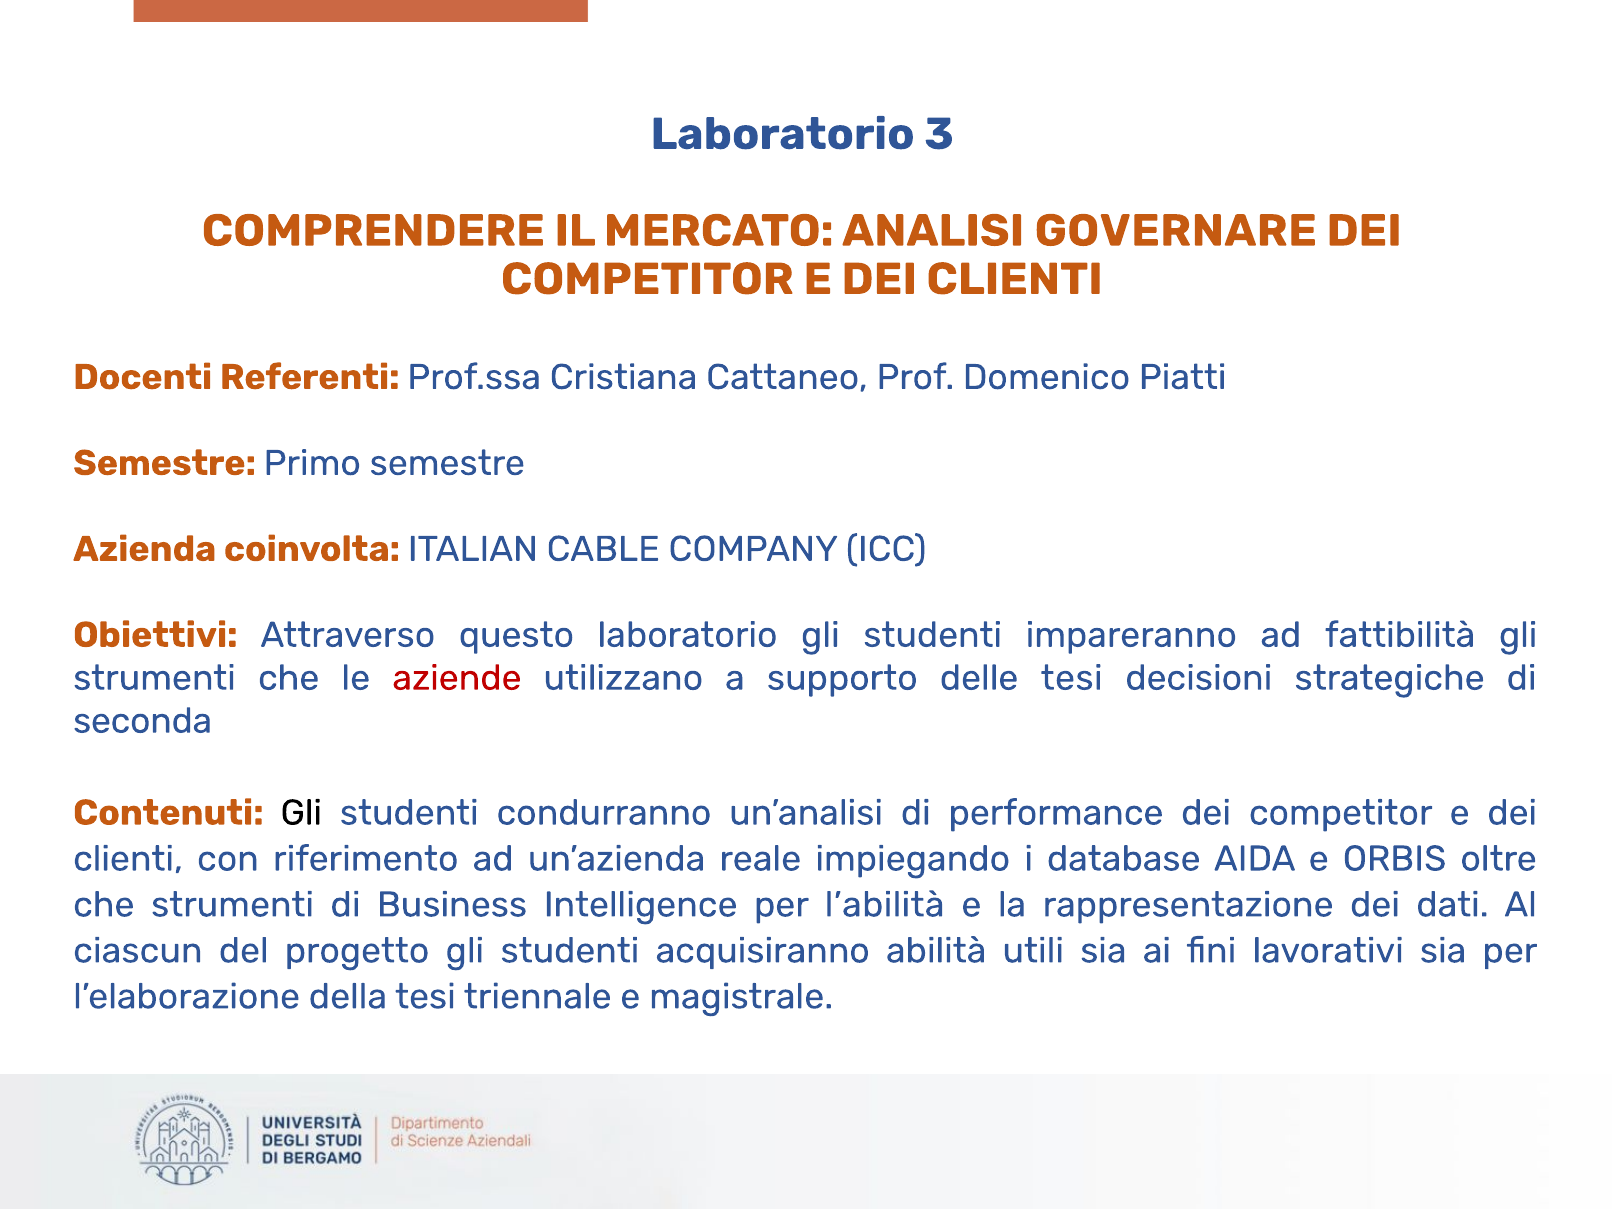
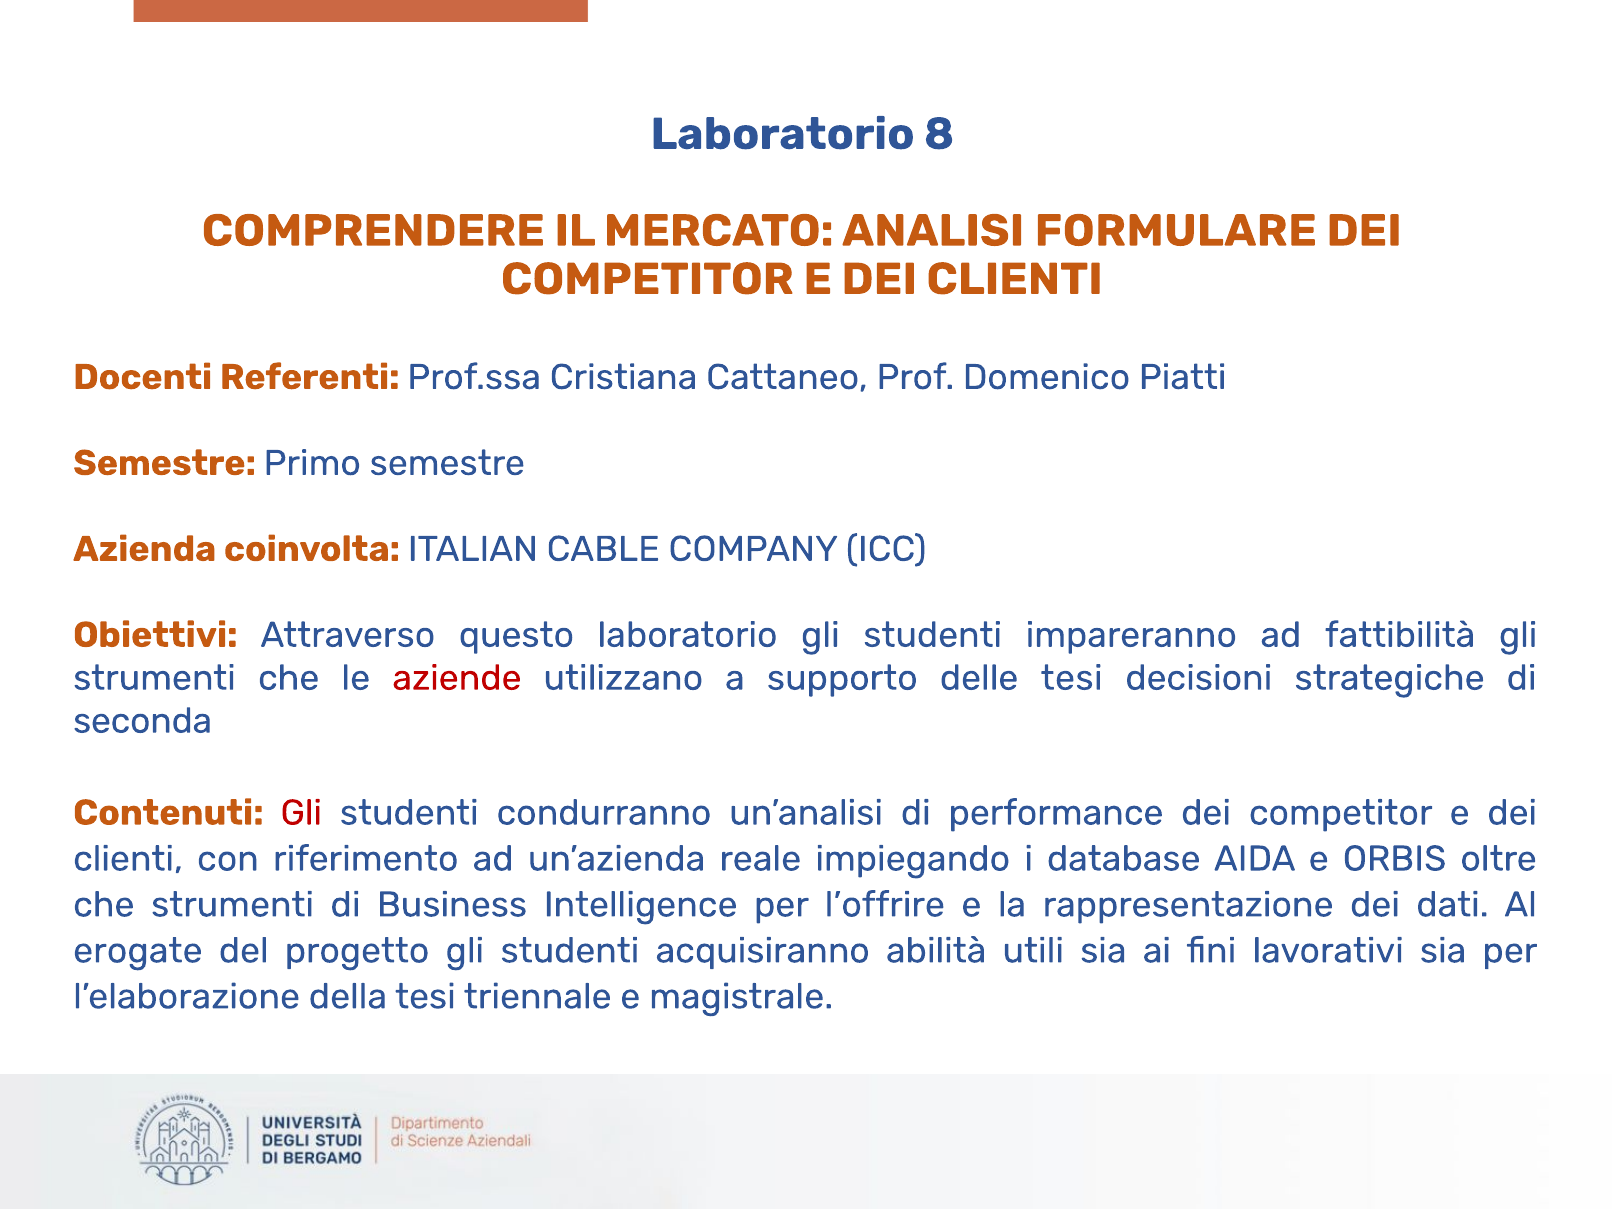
3: 3 -> 8
GOVERNARE: GOVERNARE -> FORMULARE
Gli at (301, 813) colour: black -> red
l’abilità: l’abilità -> l’offrire
ciascun: ciascun -> erogate
